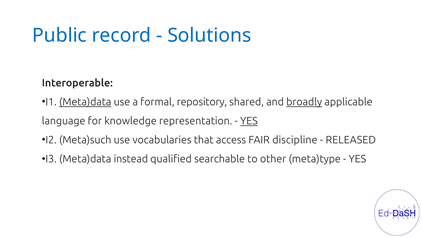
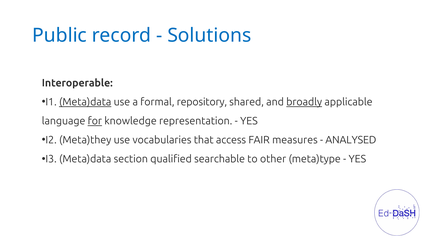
for underline: none -> present
YES at (249, 121) underline: present -> none
Meta)such: Meta)such -> Meta)they
discipline: discipline -> measures
RELEASED: RELEASED -> ANALYSED
instead: instead -> section
